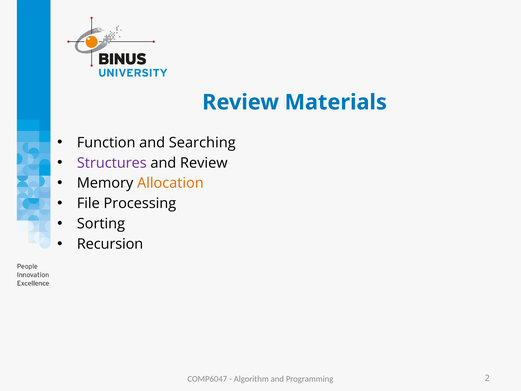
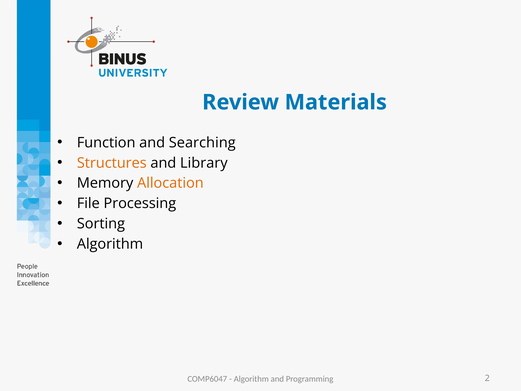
Structures colour: purple -> orange
and Review: Review -> Library
Recursion at (110, 244): Recursion -> Algorithm
